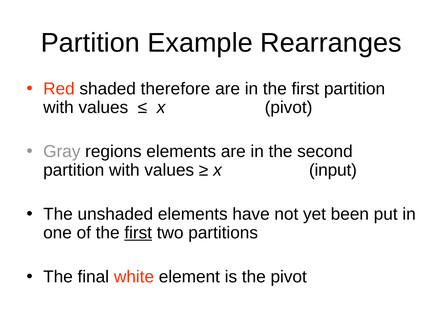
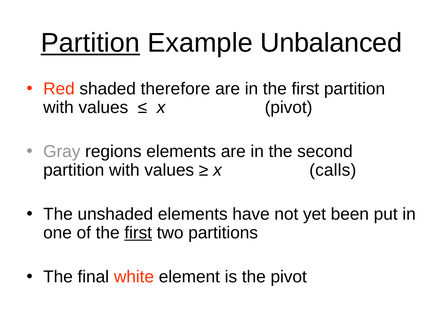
Partition at (90, 43) underline: none -> present
Rearranges: Rearranges -> Unbalanced
input: input -> calls
